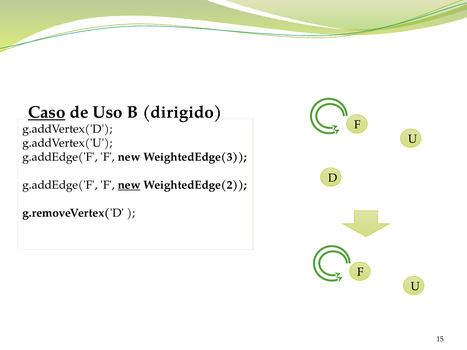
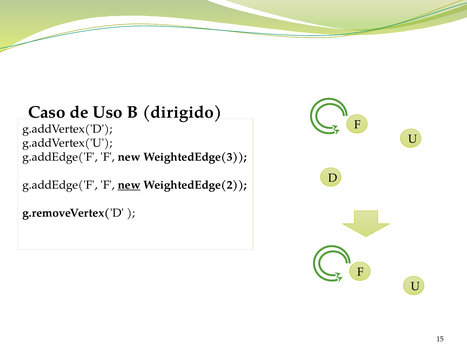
Caso underline: present -> none
